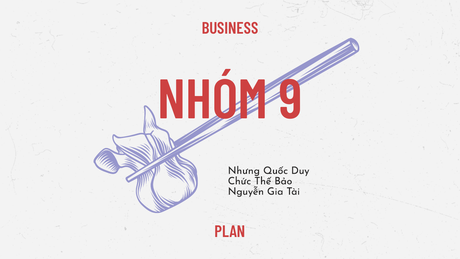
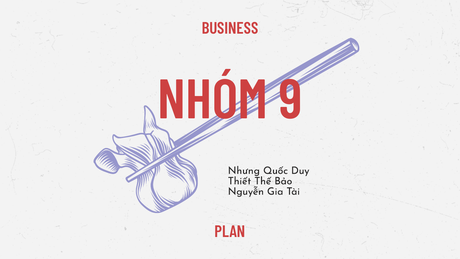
Chức: Chức -> Thiết
